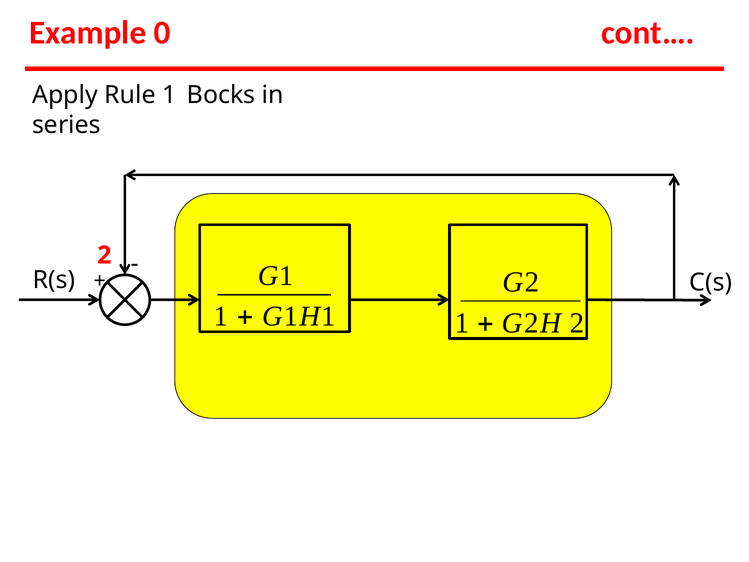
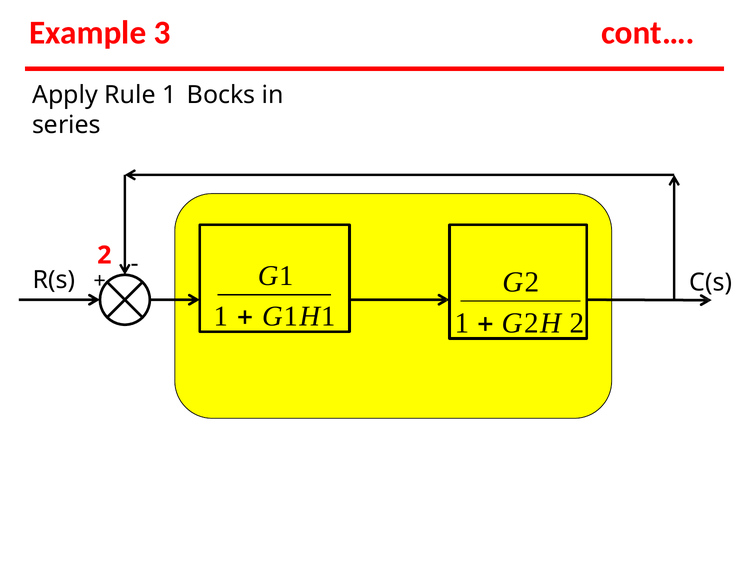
0: 0 -> 3
